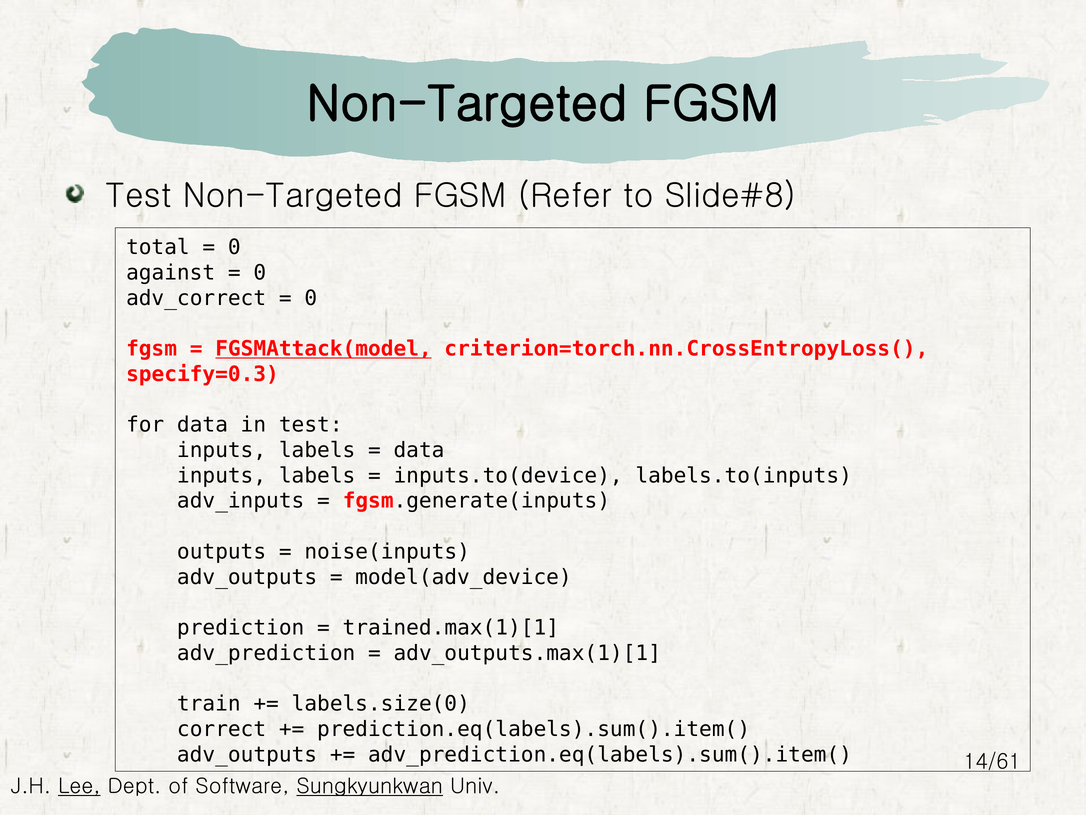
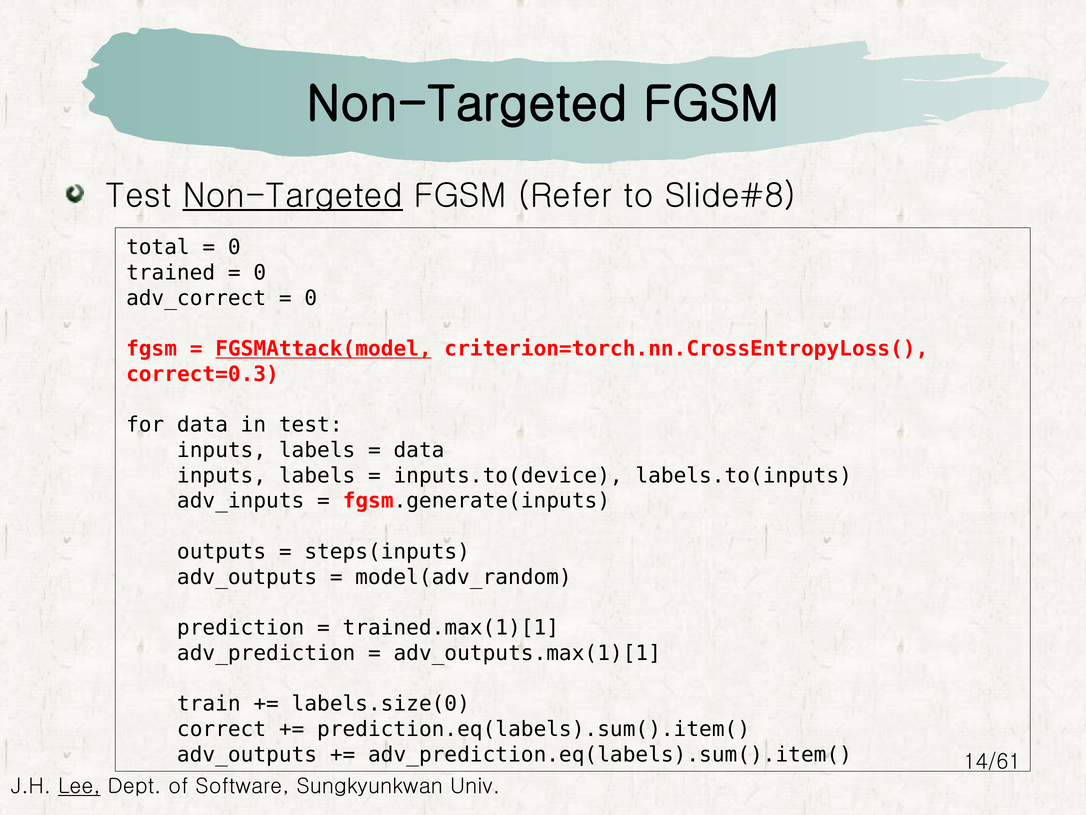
Non-Targeted at (293, 195) underline: none -> present
against: against -> trained
specify=0.3: specify=0.3 -> correct=0.3
noise(inputs: noise(inputs -> steps(inputs
model(adv_device: model(adv_device -> model(adv_random
Sungkyunkwan underline: present -> none
